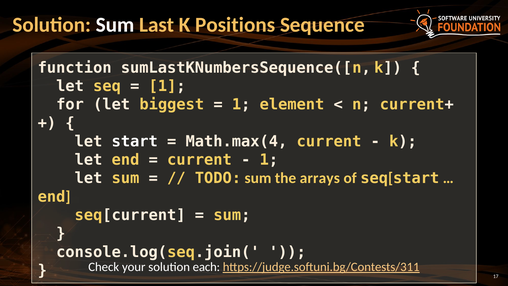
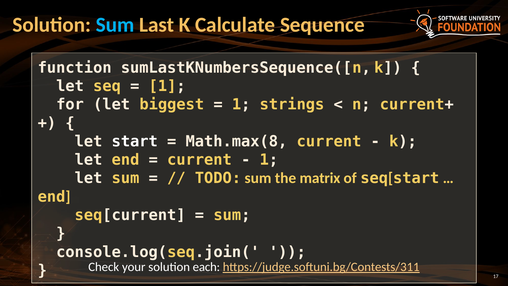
Sum at (115, 25) colour: white -> light blue
Positions: Positions -> Calculate
element: element -> strings
Math.max(4: Math.max(4 -> Math.max(8
arrays: arrays -> matrix
